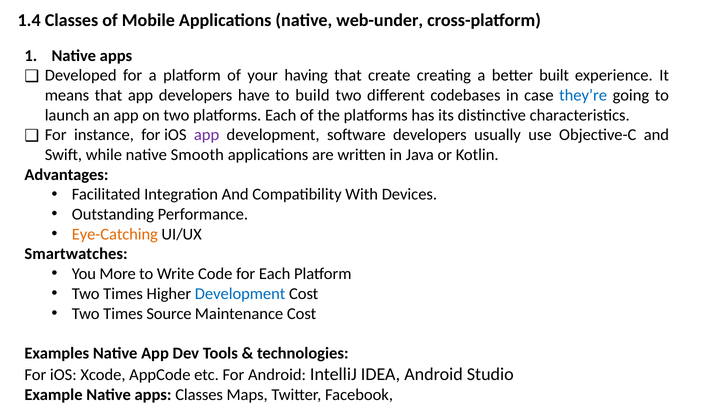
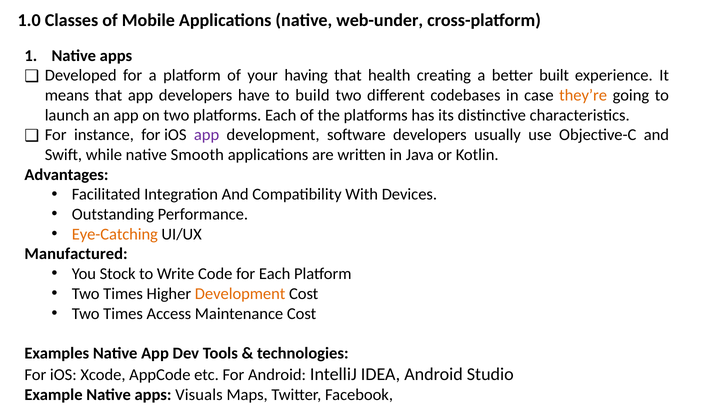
1.4: 1.4 -> 1.0
create: create -> health
they’re colour: blue -> orange
Smartwatches: Smartwatches -> Manufactured
More: More -> Stock
Development at (240, 294) colour: blue -> orange
Source: Source -> Access
apps Classes: Classes -> Visuals
